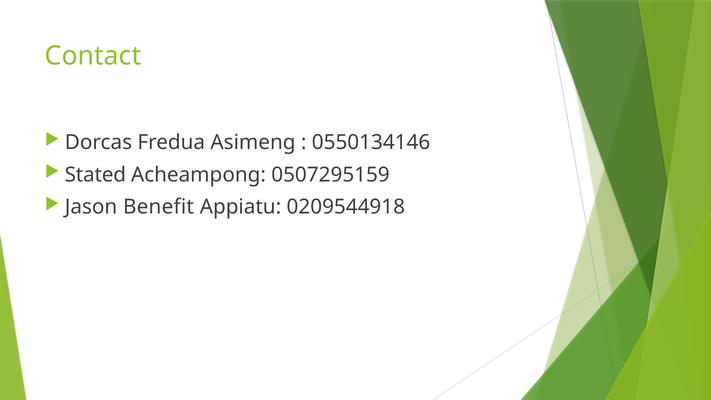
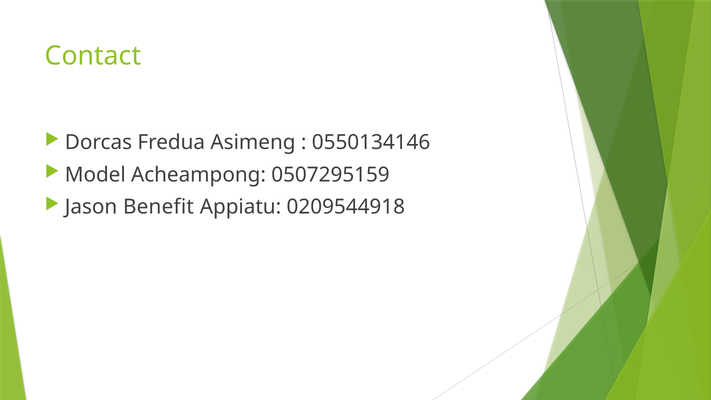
Stated: Stated -> Model
